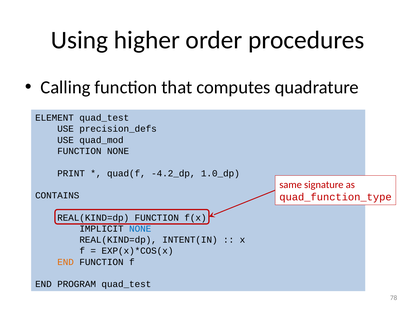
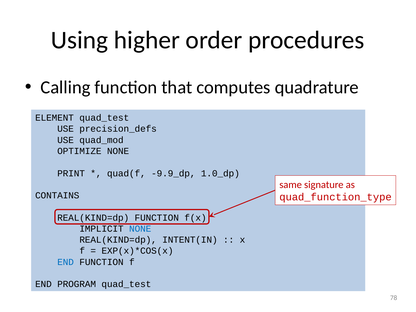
FUNCTION at (79, 151): FUNCTION -> OPTIMIZE
-4.2_dp: -4.2_dp -> -9.9_dp
END at (66, 262) colour: orange -> blue
